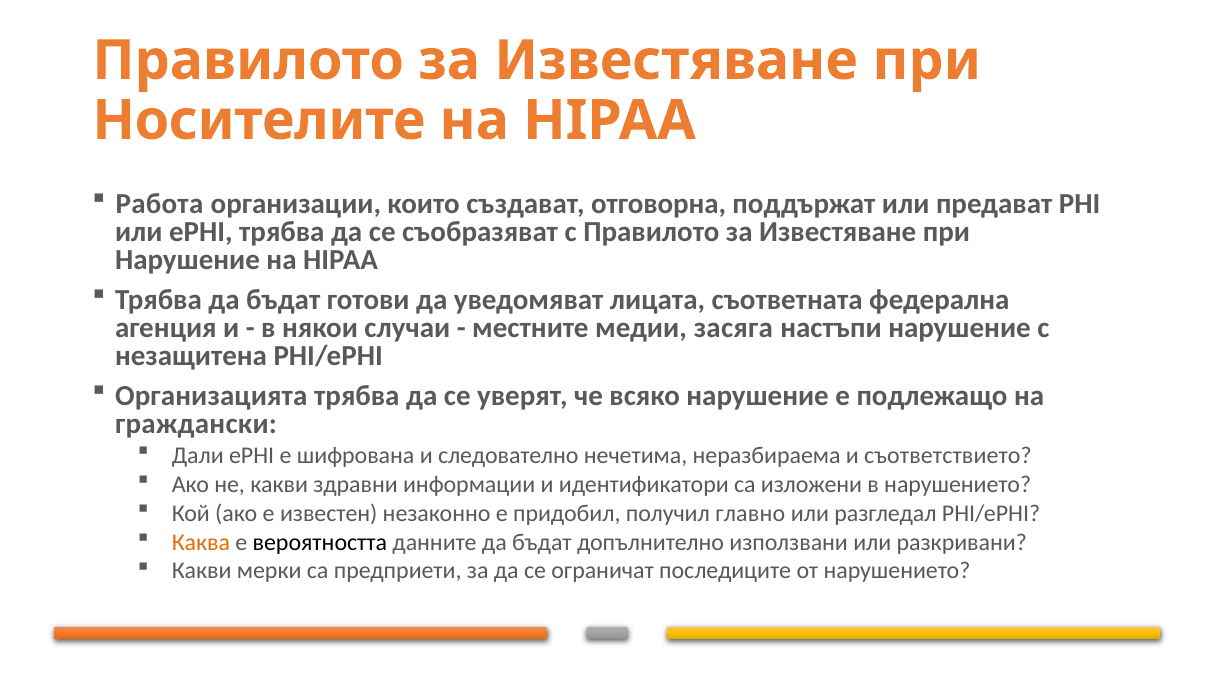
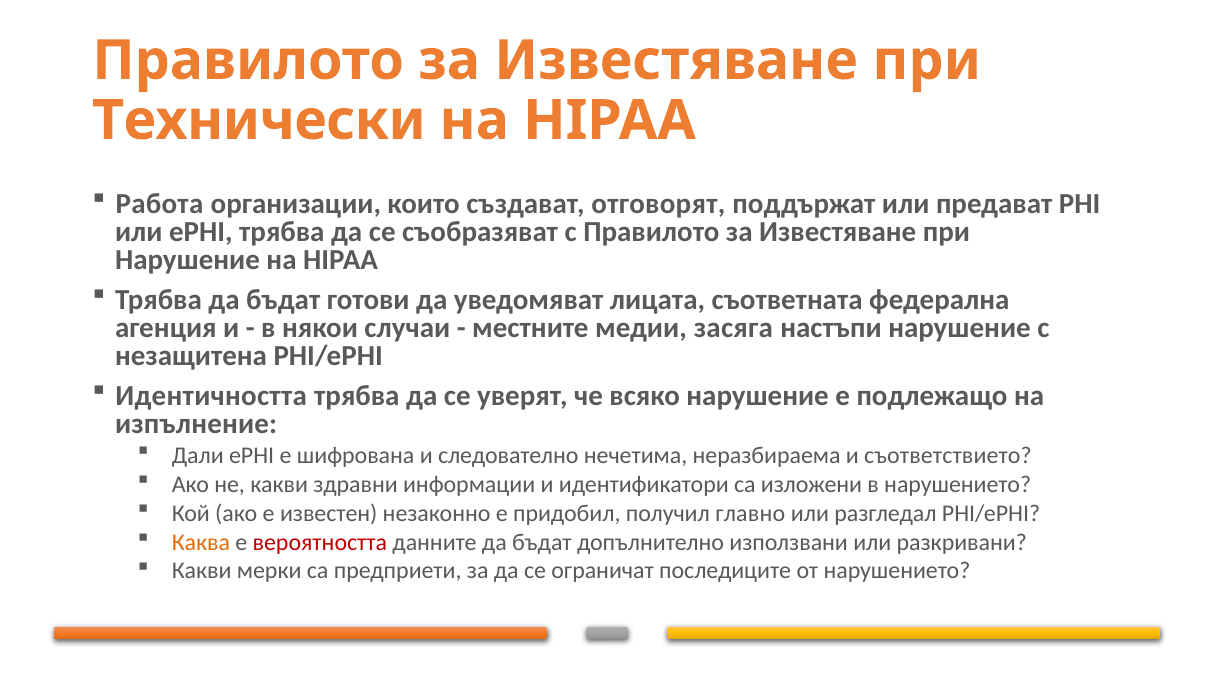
Носителите: Носителите -> Технически
отговорна: отговорна -> отговорят
Организацията: Организацията -> Идентичността
граждански: граждански -> изпълнение
вероятността colour: black -> red
